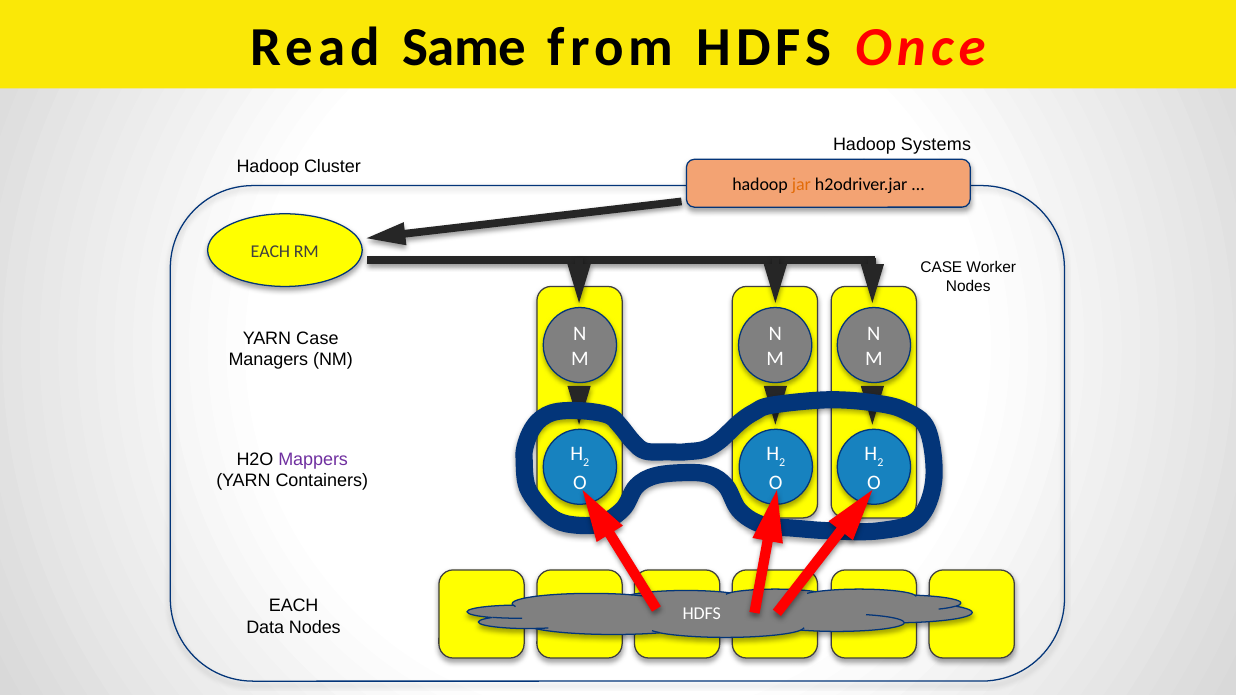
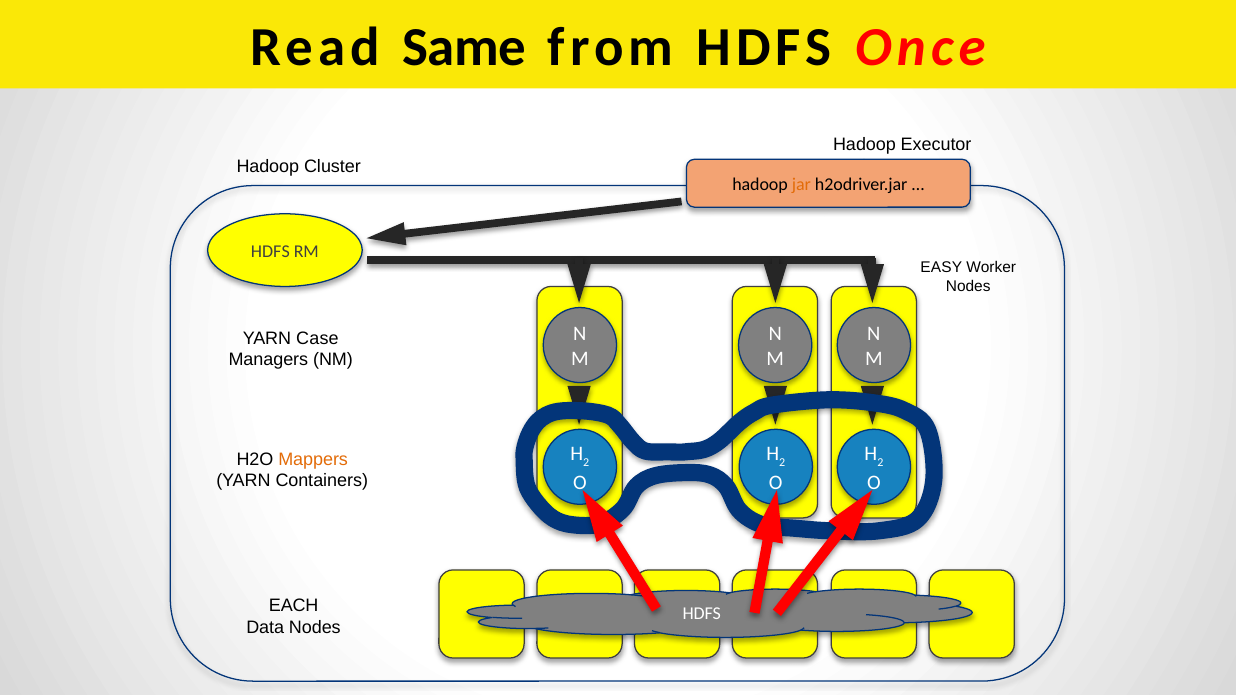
Systems: Systems -> Executor
EACH at (270, 251): EACH -> HDFS
CASE at (941, 268): CASE -> EASY
Mappers colour: purple -> orange
